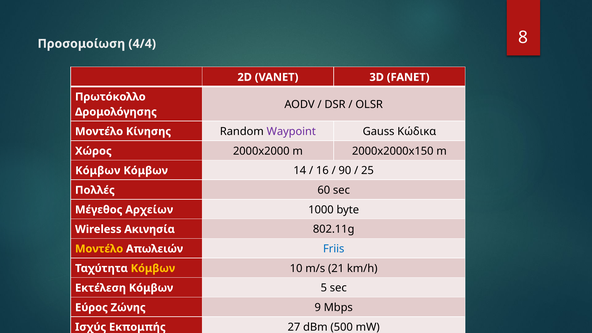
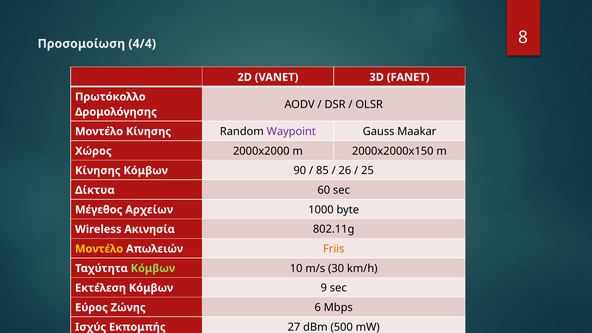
Κώδικα: Κώδικα -> Maakar
Κόμβων at (98, 171): Κόμβων -> Κίνησης
14: 14 -> 90
16: 16 -> 85
90: 90 -> 26
Πολλές: Πολλές -> Δίκτυα
Friis colour: blue -> orange
Κόμβων at (153, 268) colour: yellow -> light green
21: 21 -> 30
5: 5 -> 9
9: 9 -> 6
